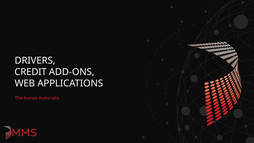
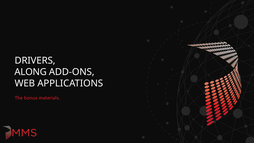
CREDIT: CREDIT -> ALONG
